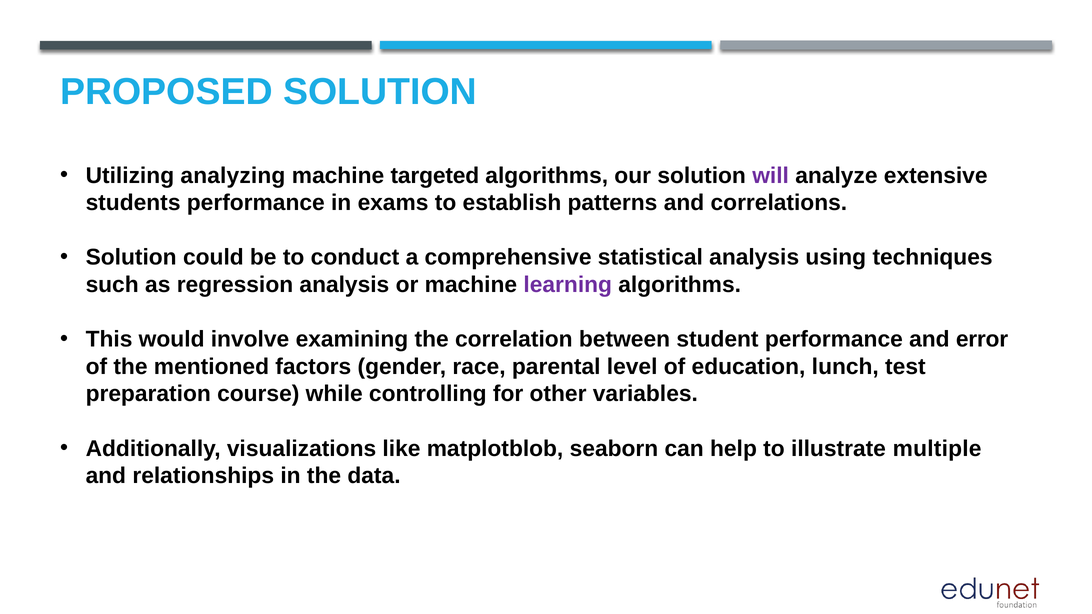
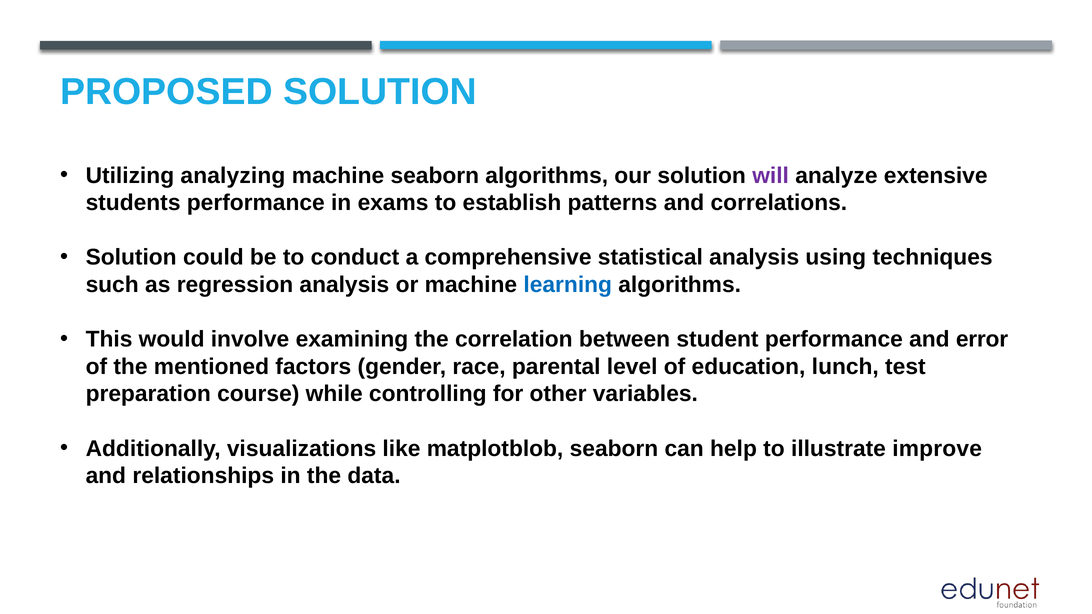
machine targeted: targeted -> seaborn
learning colour: purple -> blue
multiple: multiple -> improve
